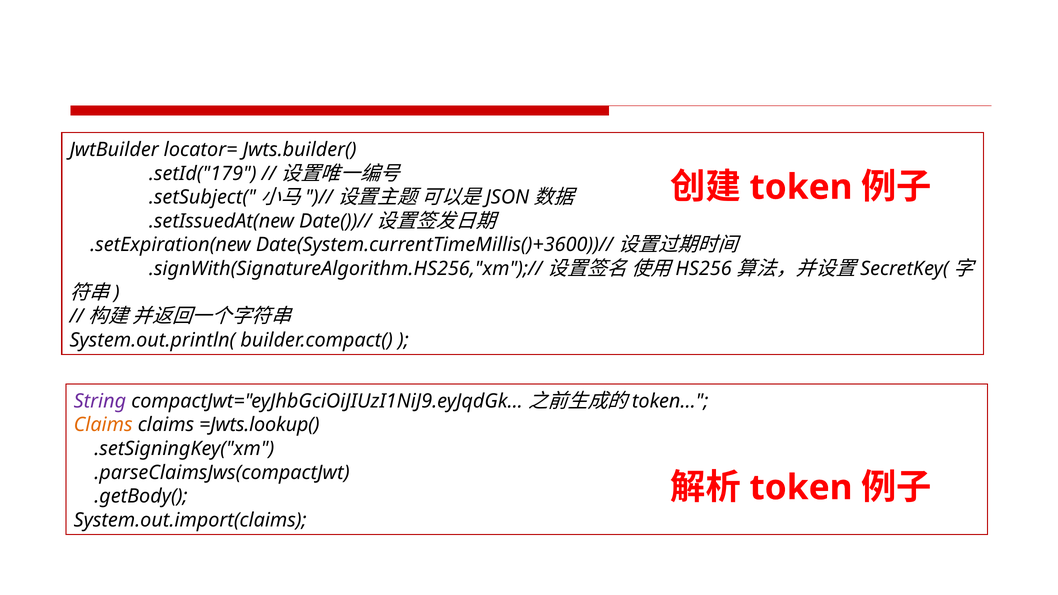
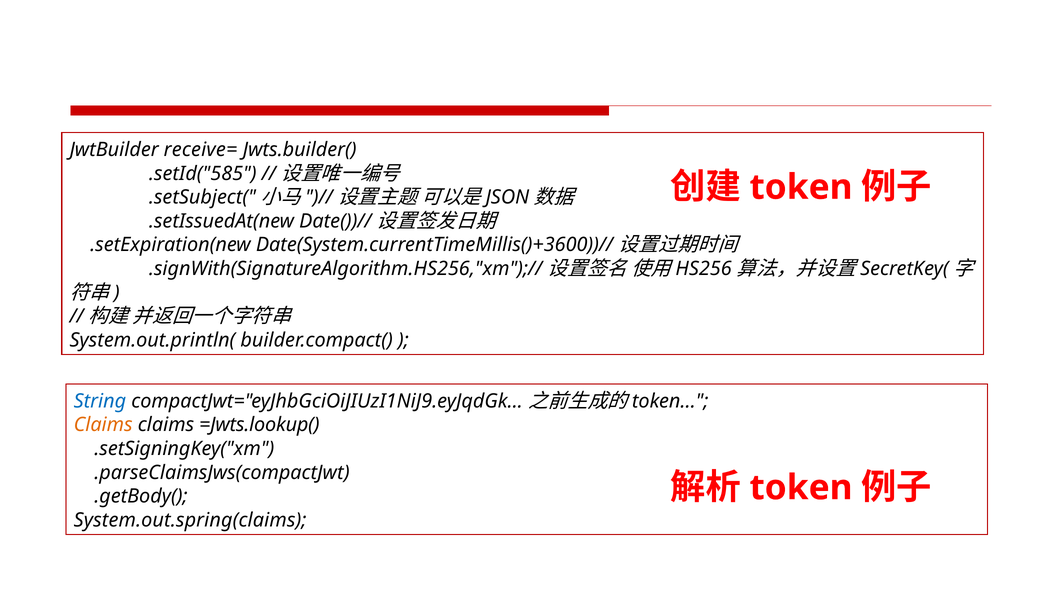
locator=: locator= -> receive=
.setId("179: .setId("179 -> .setId("585
String colour: purple -> blue
System.out.import(claims: System.out.import(claims -> System.out.spring(claims
